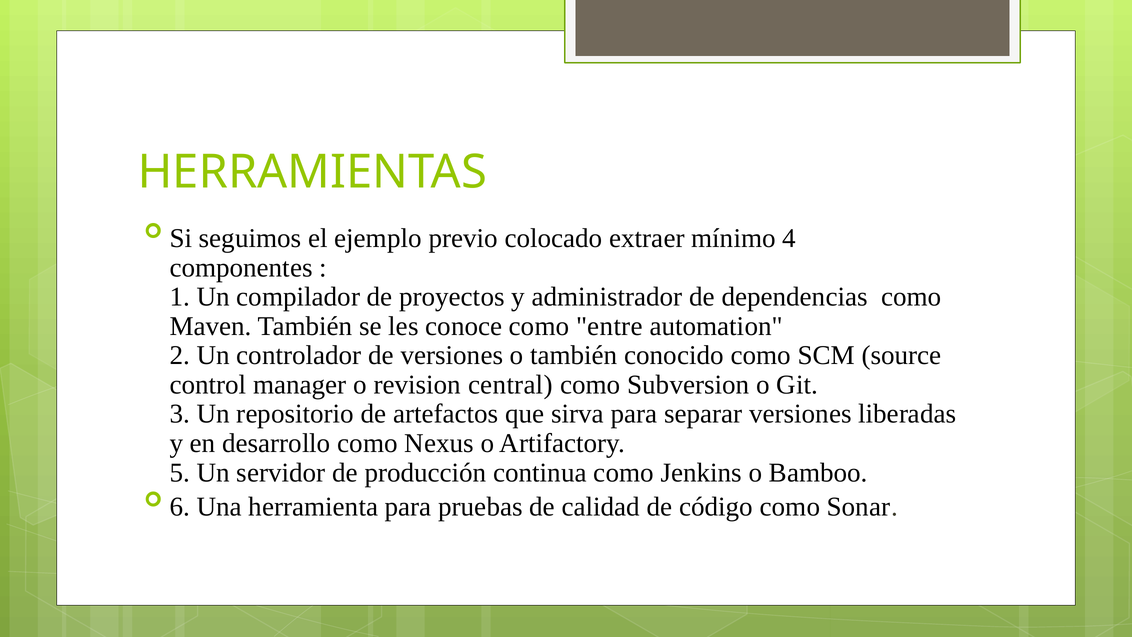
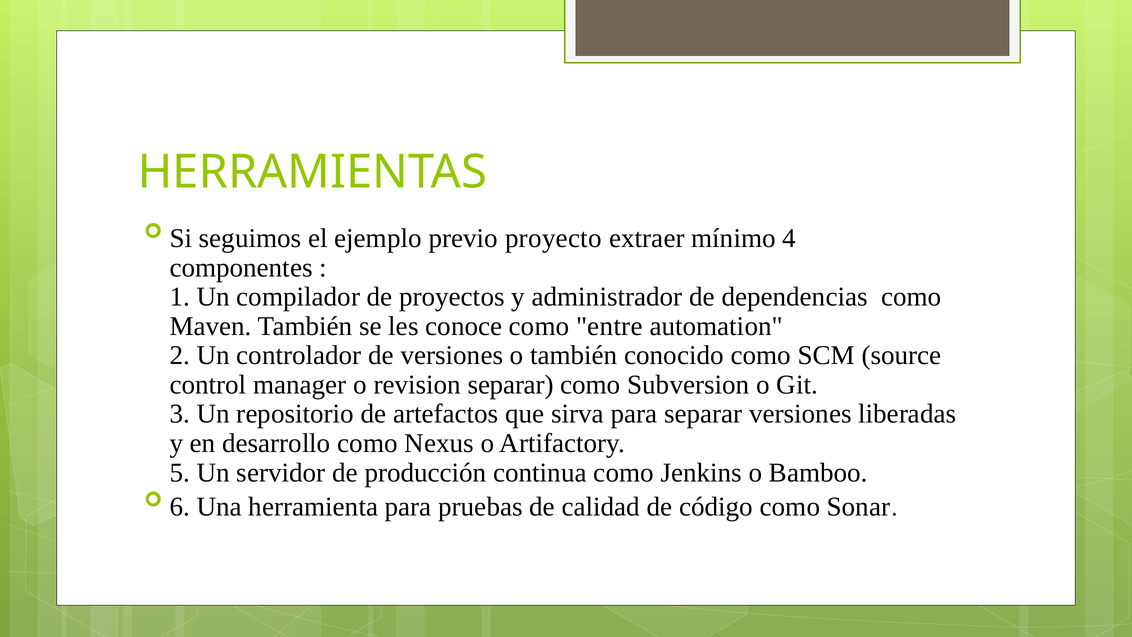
colocado: colocado -> proyecto
revision central: central -> separar
